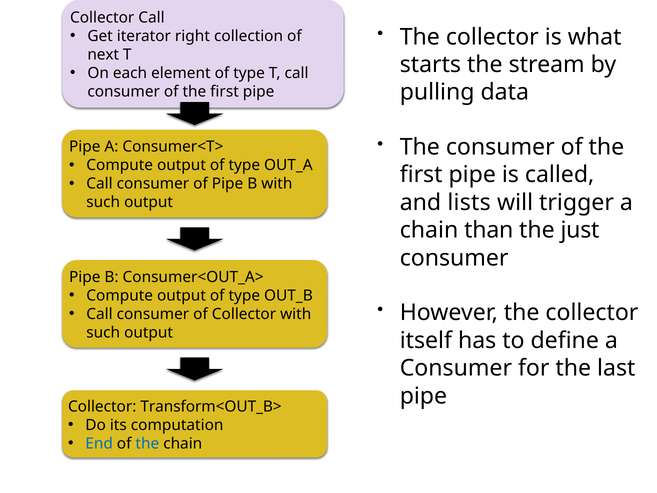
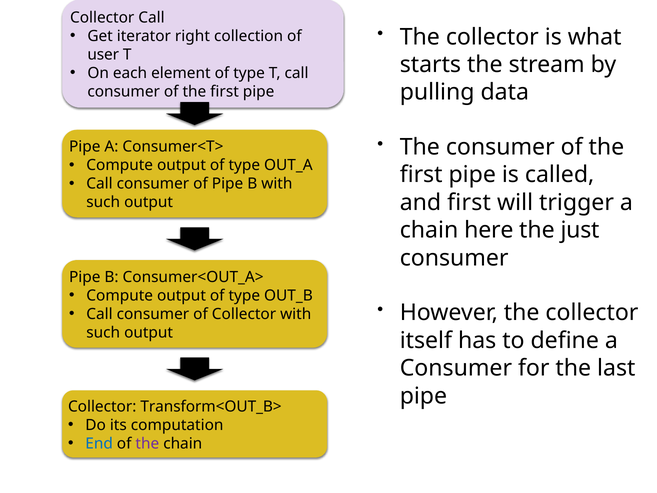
next: next -> user
and lists: lists -> first
than: than -> here
the at (147, 443) colour: blue -> purple
